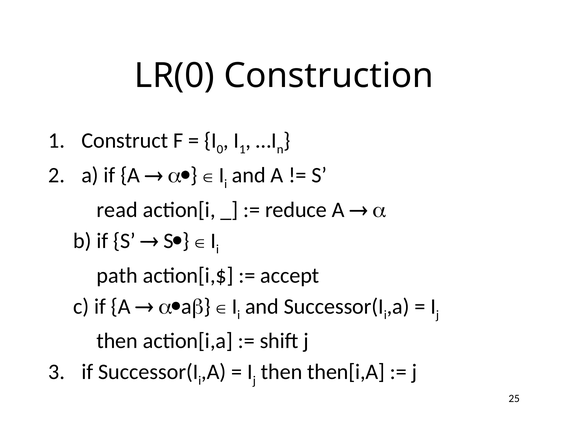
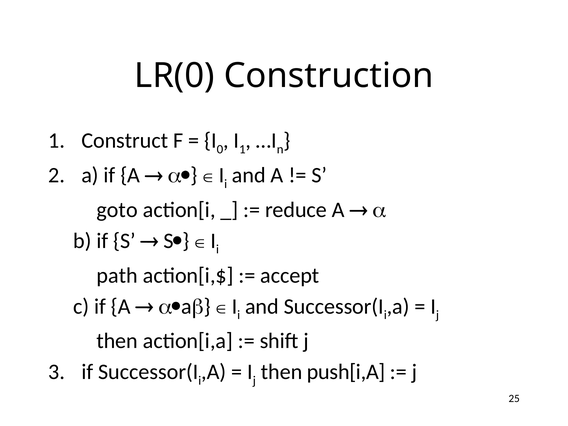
read: read -> goto
then[i,A: then[i,A -> push[i,A
